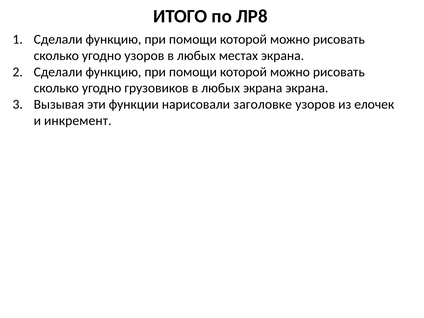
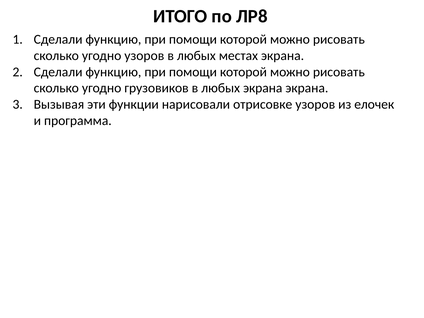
заголовке: заголовке -> отрисовке
инкремент: инкремент -> программа
